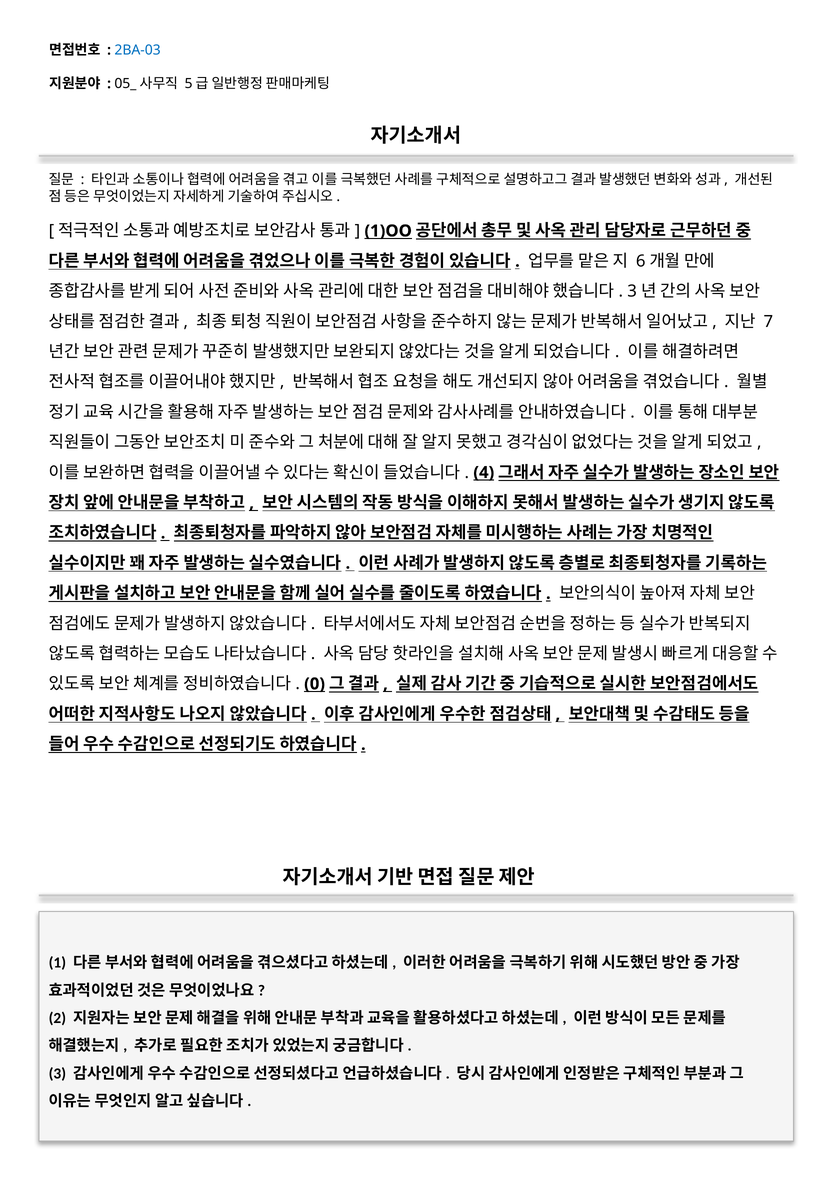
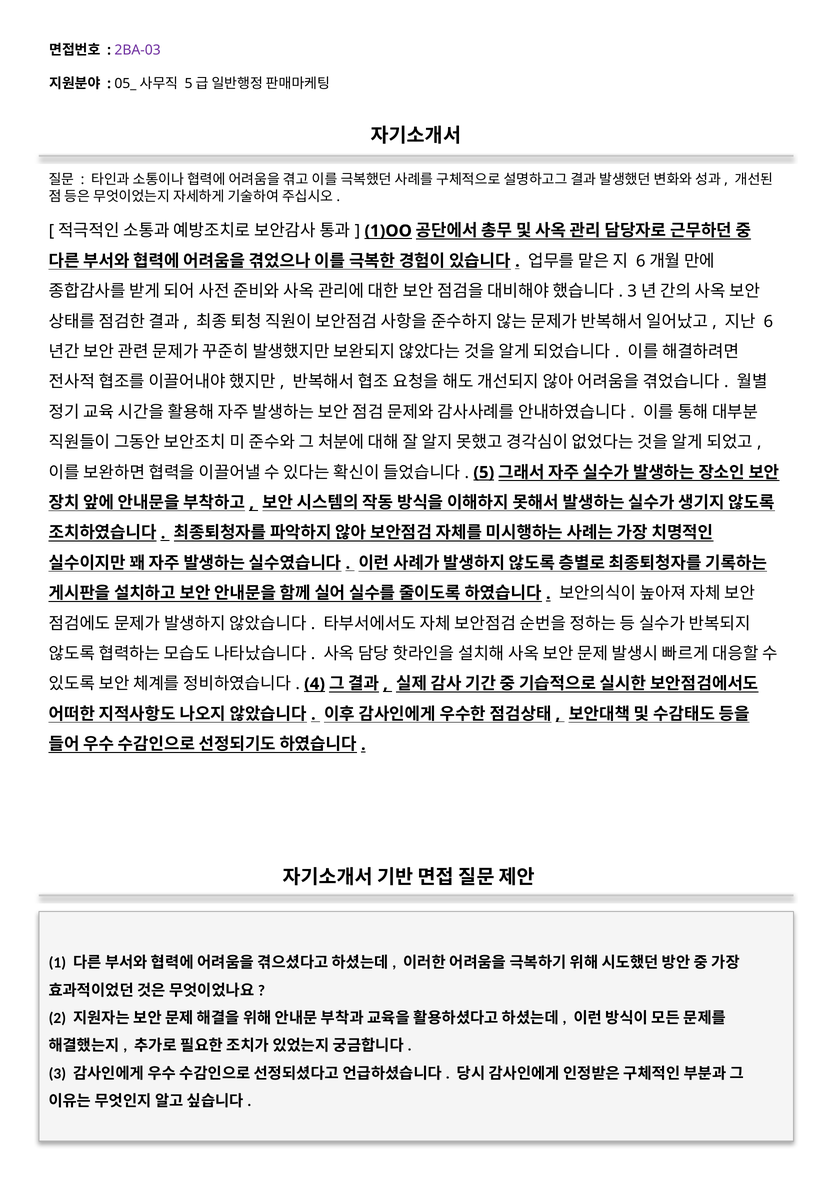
2BA-03 colour: blue -> purple
7: 7 -> 6
4: 4 -> 5
0: 0 -> 4
